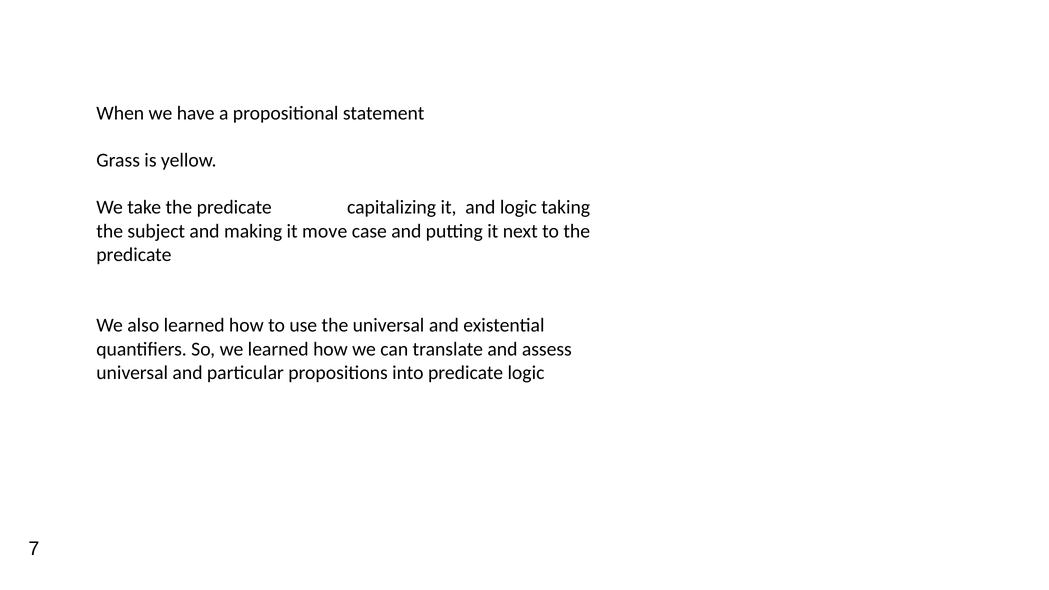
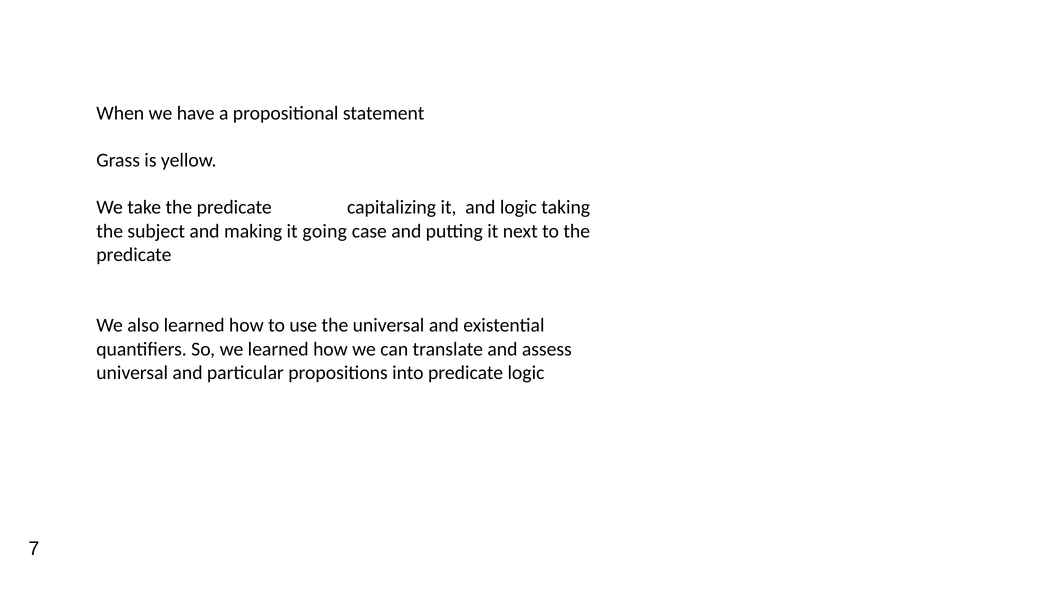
move: move -> going
